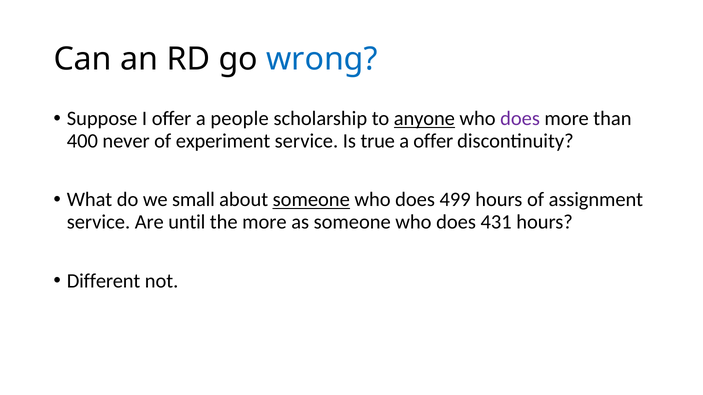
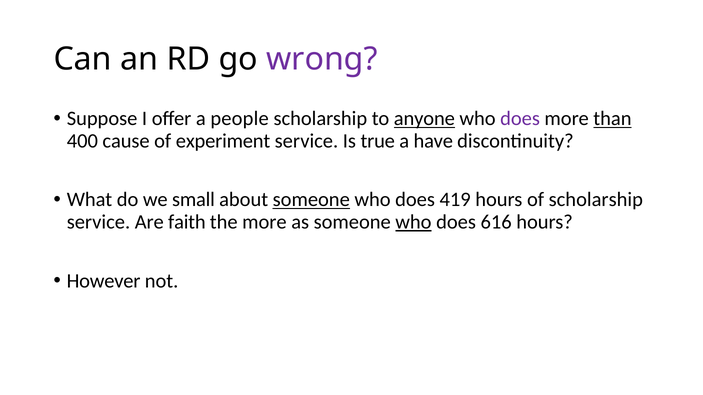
wrong colour: blue -> purple
than underline: none -> present
never: never -> cause
a offer: offer -> have
499: 499 -> 419
of assignment: assignment -> scholarship
until: until -> faith
who at (413, 222) underline: none -> present
431: 431 -> 616
Different: Different -> However
